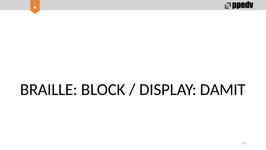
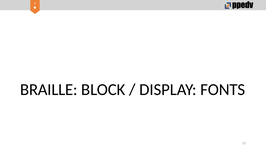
DAMIT: DAMIT -> FONTS
